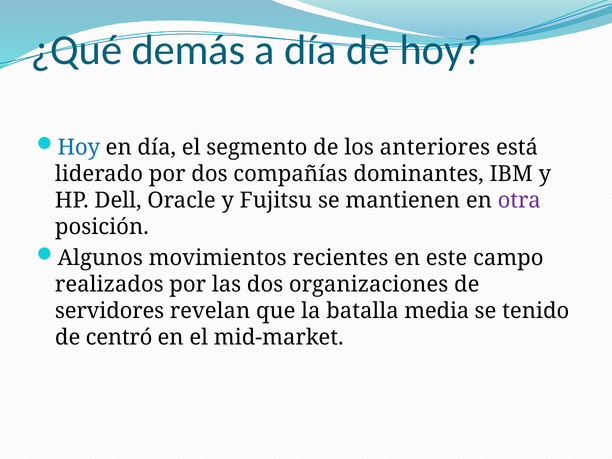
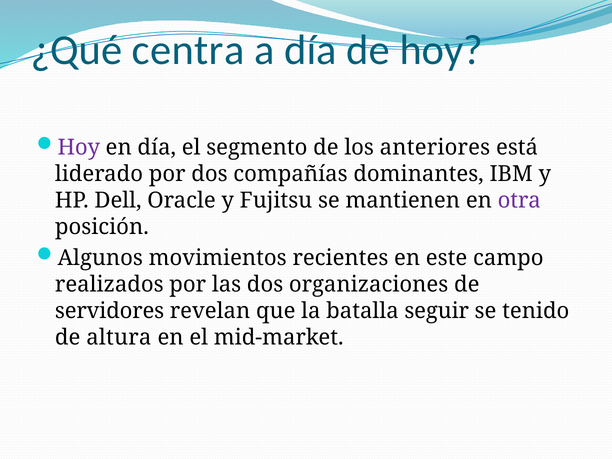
demás: demás -> centra
Hoy at (79, 147) colour: blue -> purple
media: media -> seguir
centró: centró -> altura
